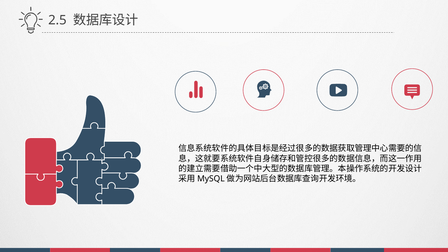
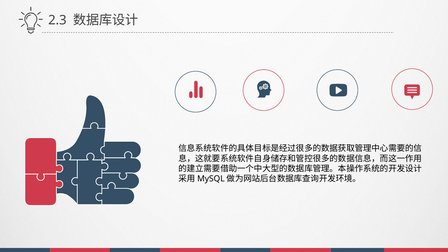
2.5: 2.5 -> 2.3
